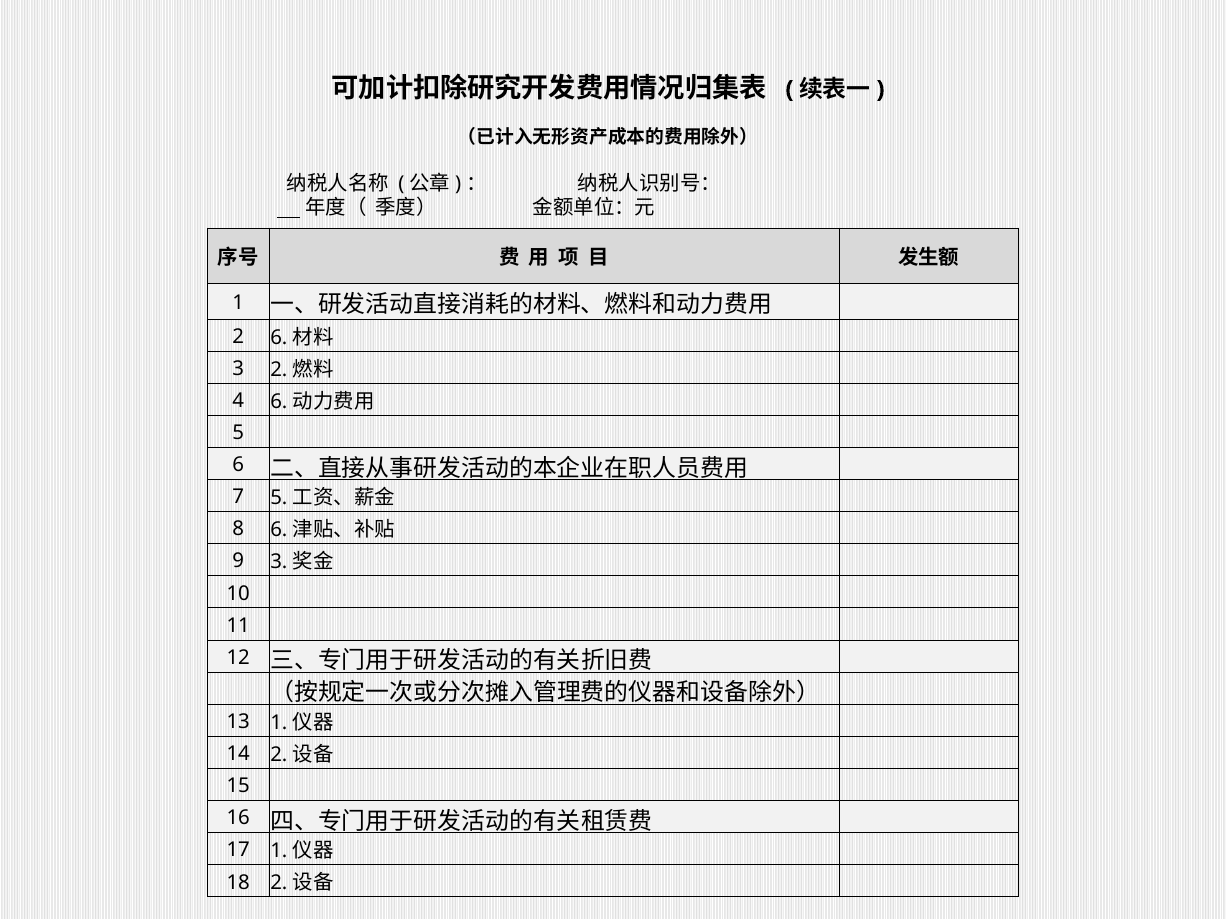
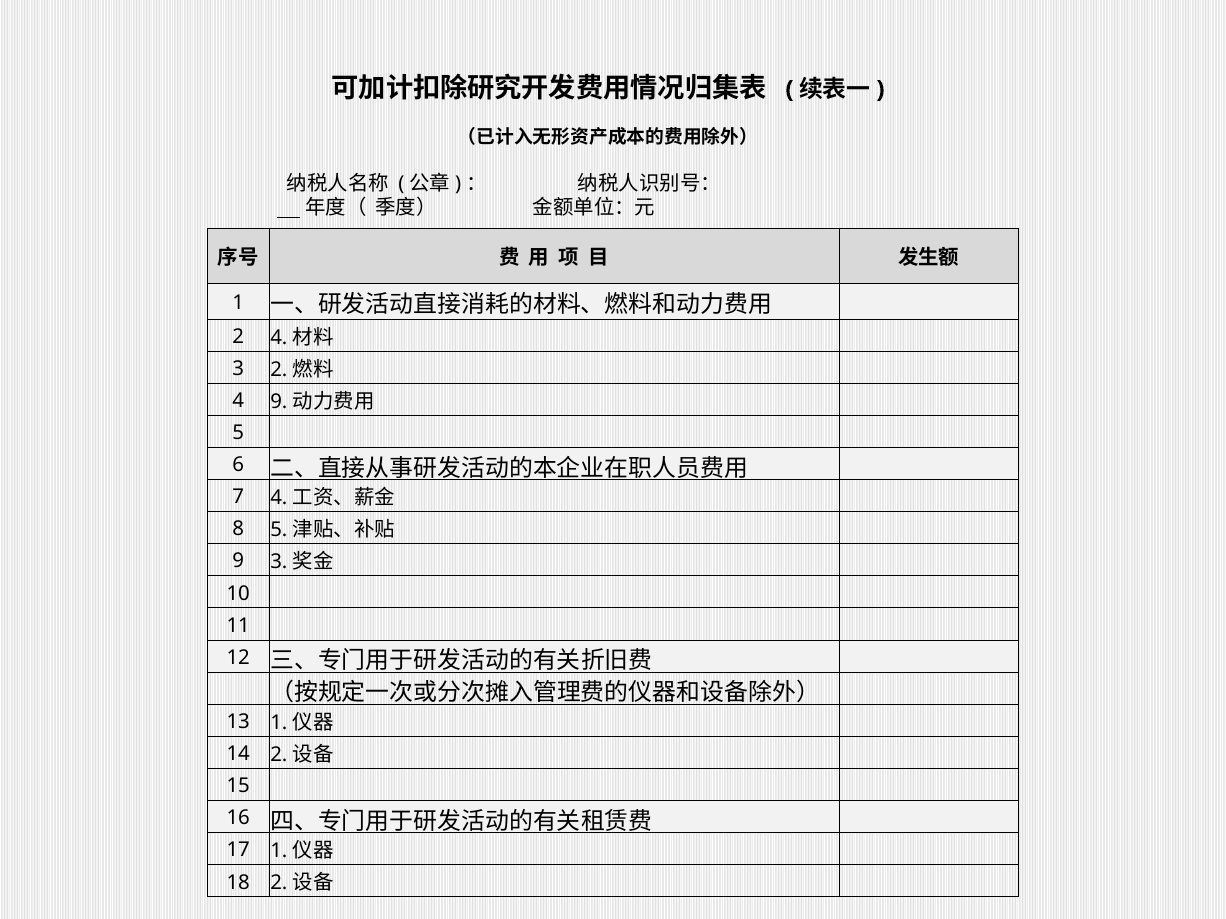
2 6: 6 -> 4
4 6: 6 -> 9
7 5: 5 -> 4
8 6: 6 -> 5
